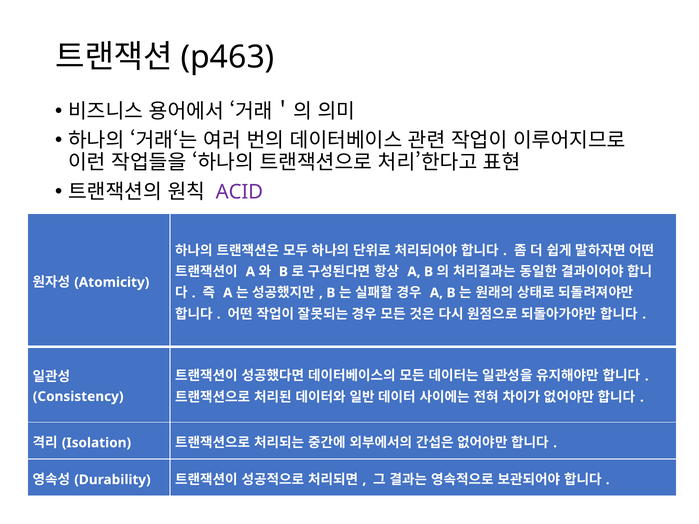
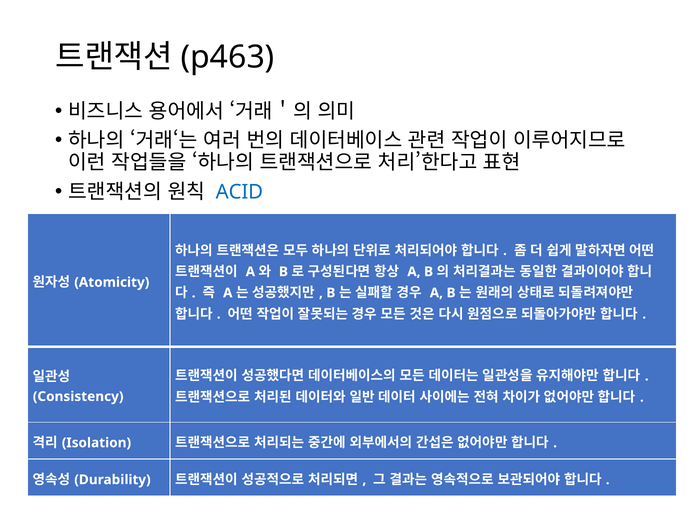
ACID colour: purple -> blue
